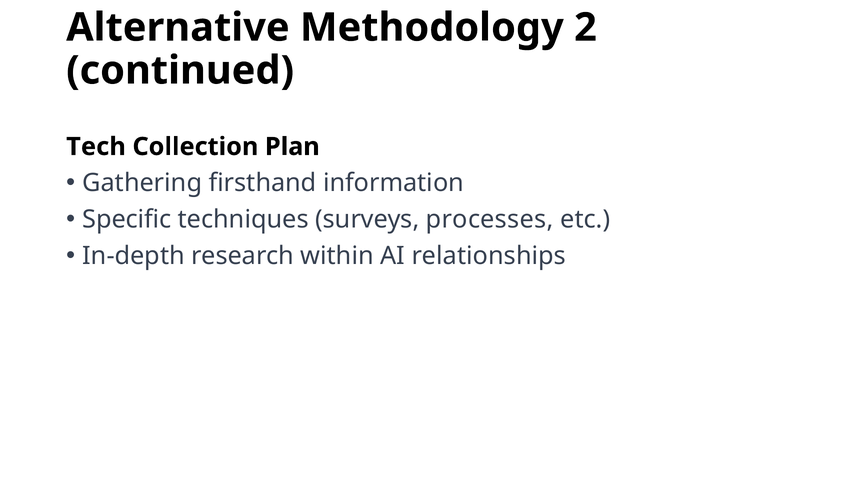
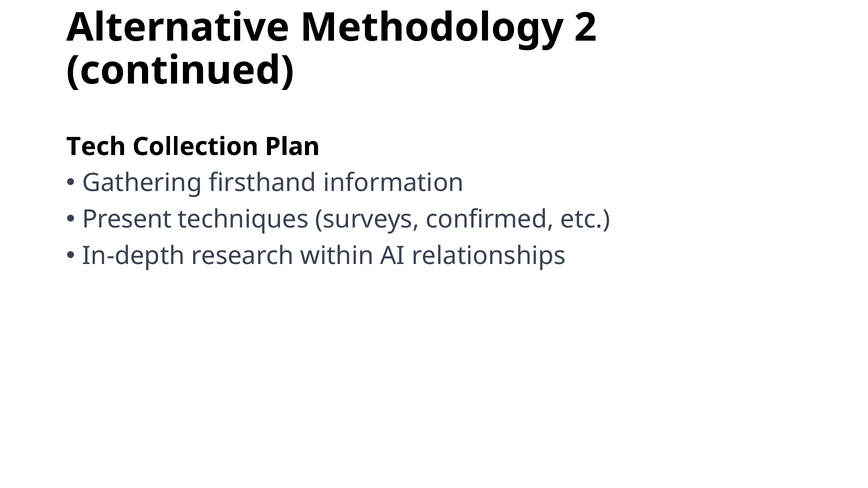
Specific: Specific -> Present
processes: processes -> confirmed
